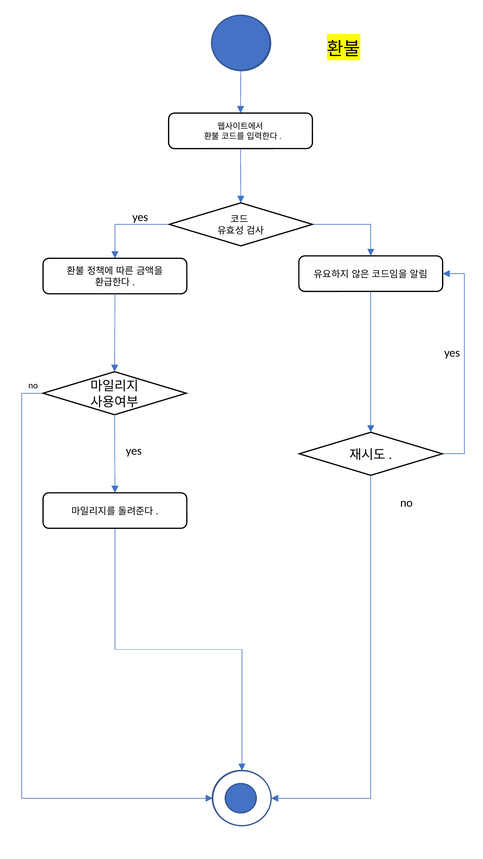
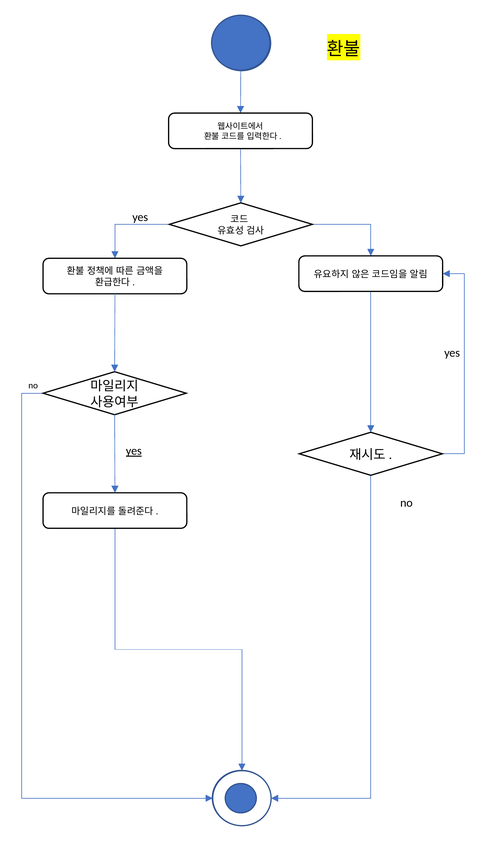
yes at (134, 451) underline: none -> present
